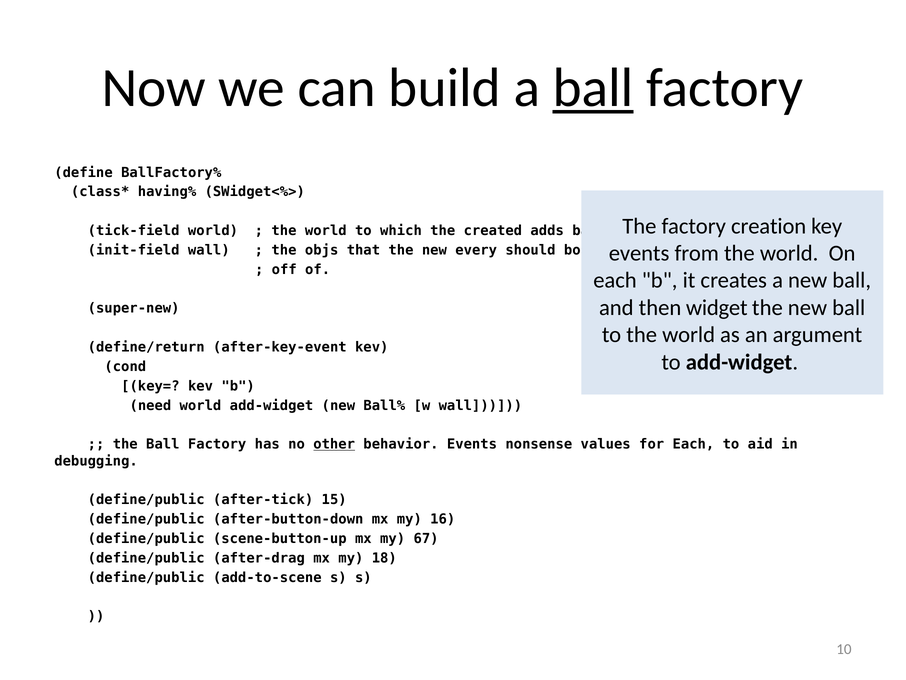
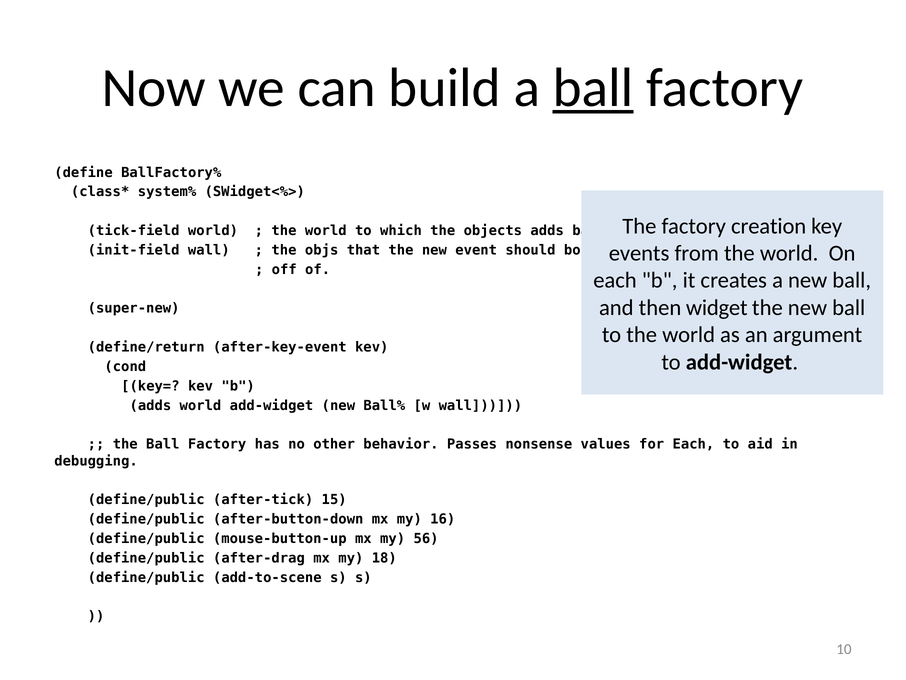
having%: having% -> system%
created: created -> objects
every: every -> event
need at (150, 405): need -> adds
other underline: present -> none
behavior Events: Events -> Passes
scene-button-up: scene-button-up -> mouse-button-up
67: 67 -> 56
